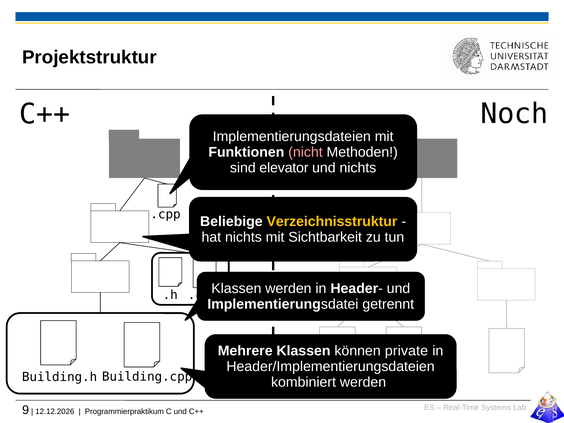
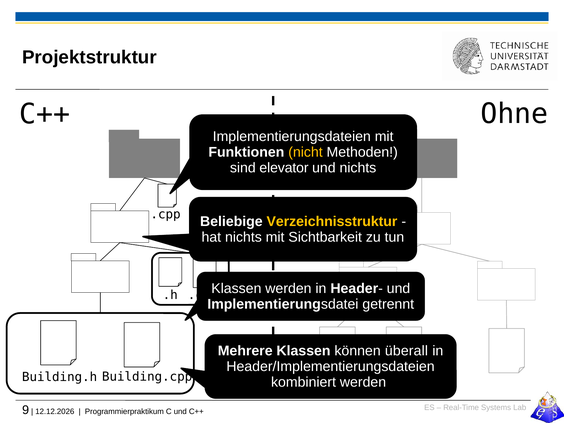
Noch: Noch -> Ohne
nicht colour: pink -> yellow
private: private -> überall
